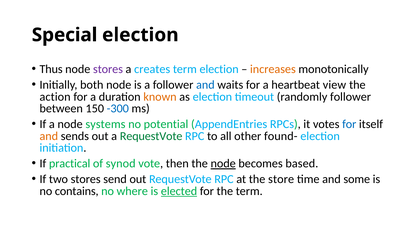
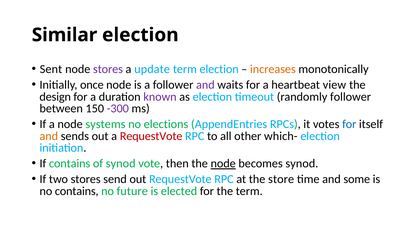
Special: Special -> Similar
Thus: Thus -> Sent
creates: creates -> update
both: both -> once
and at (205, 85) colour: blue -> purple
action: action -> design
known colour: orange -> purple
-300 colour: blue -> purple
potential: potential -> elections
RequestVote at (151, 136) colour: green -> red
found-: found- -> which-
If practical: practical -> contains
becomes based: based -> synod
where: where -> future
elected underline: present -> none
